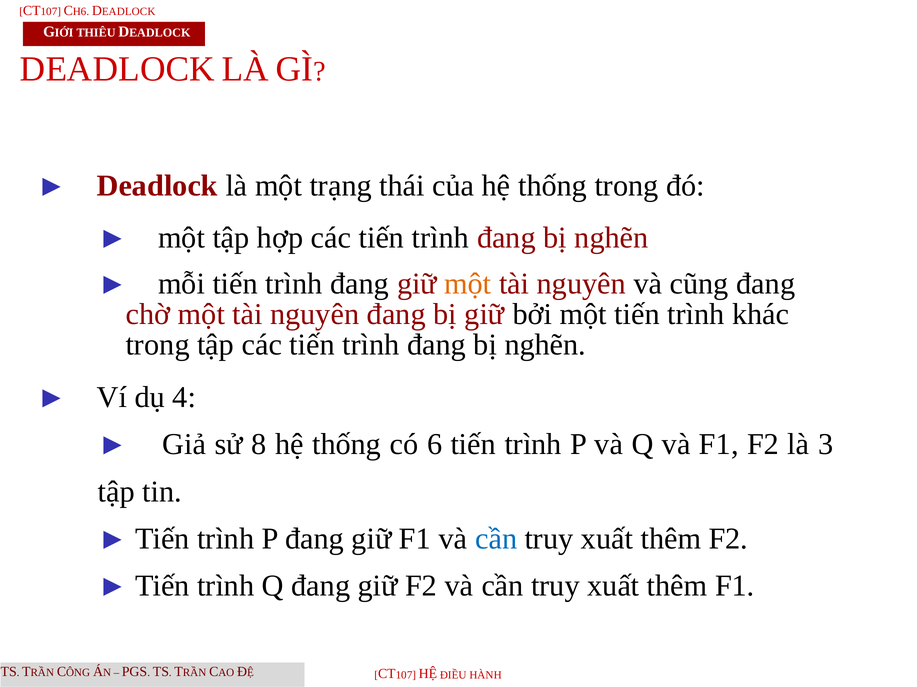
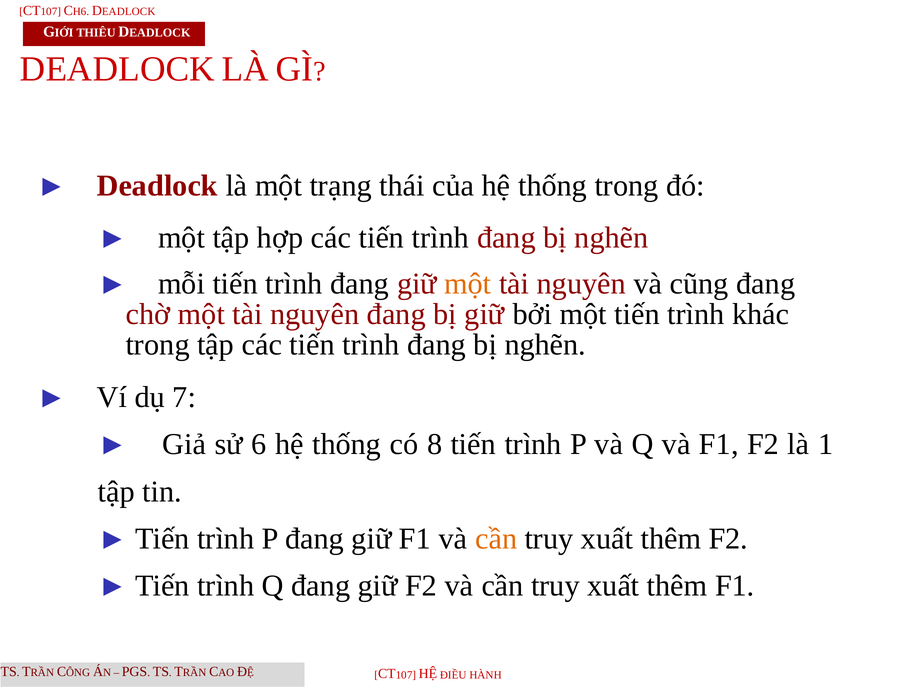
4: 4 -> 7
8: 8 -> 6
6: 6 -> 8
3: 3 -> 1
cần at (496, 539) colour: blue -> orange
